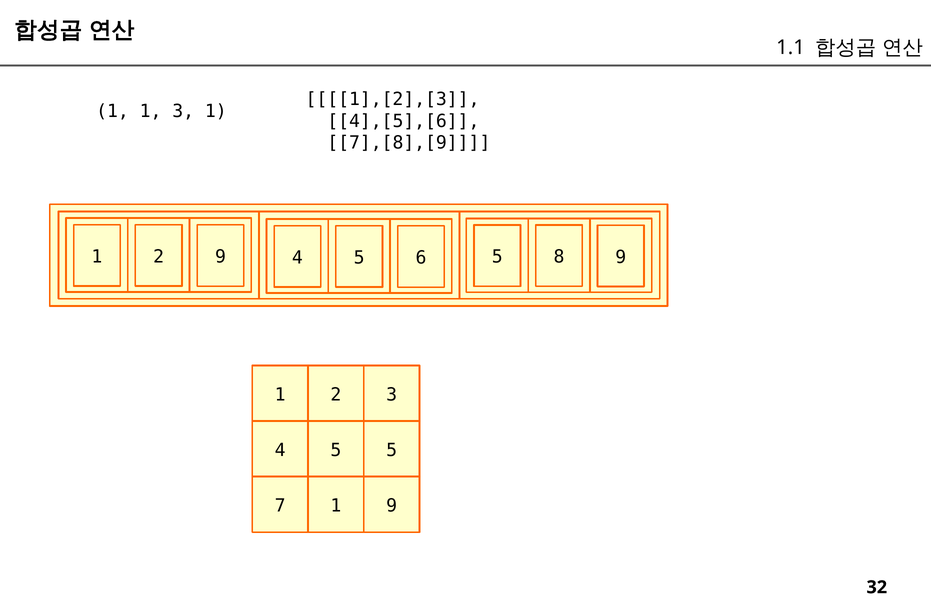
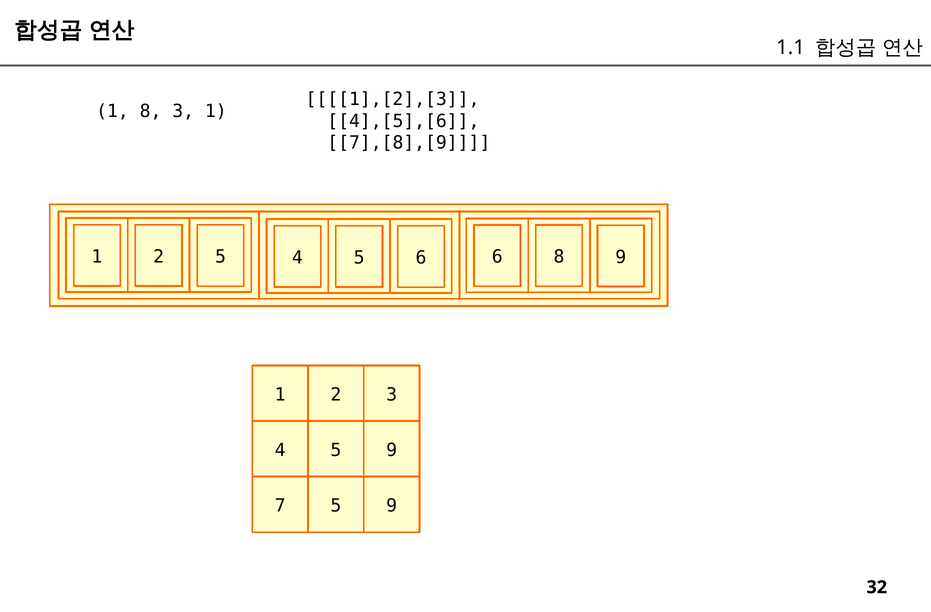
1 1: 1 -> 8
2 9: 9 -> 5
6 5: 5 -> 6
4 5 5: 5 -> 9
7 1: 1 -> 5
